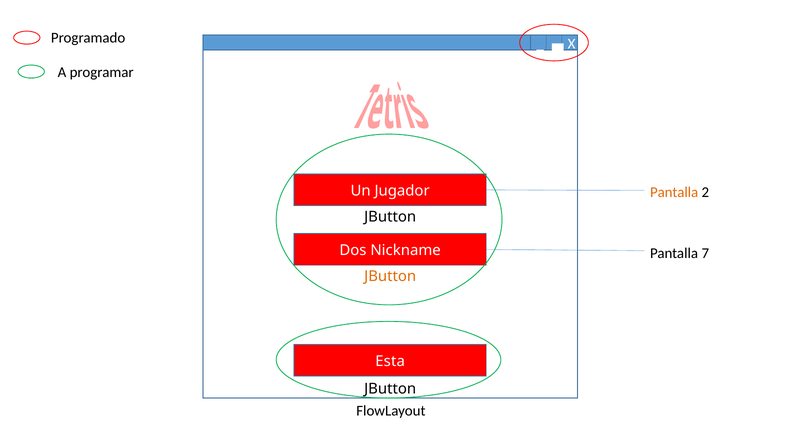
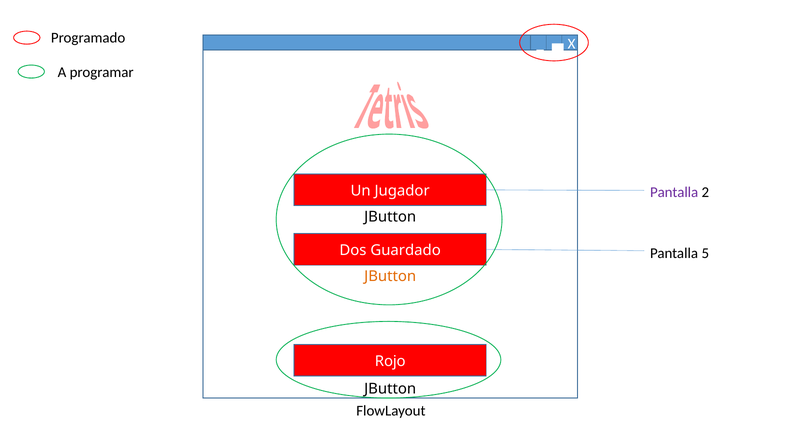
Pantalla at (674, 192) colour: orange -> purple
Nickname: Nickname -> Guardado
7: 7 -> 5
Esta: Esta -> Rojo
